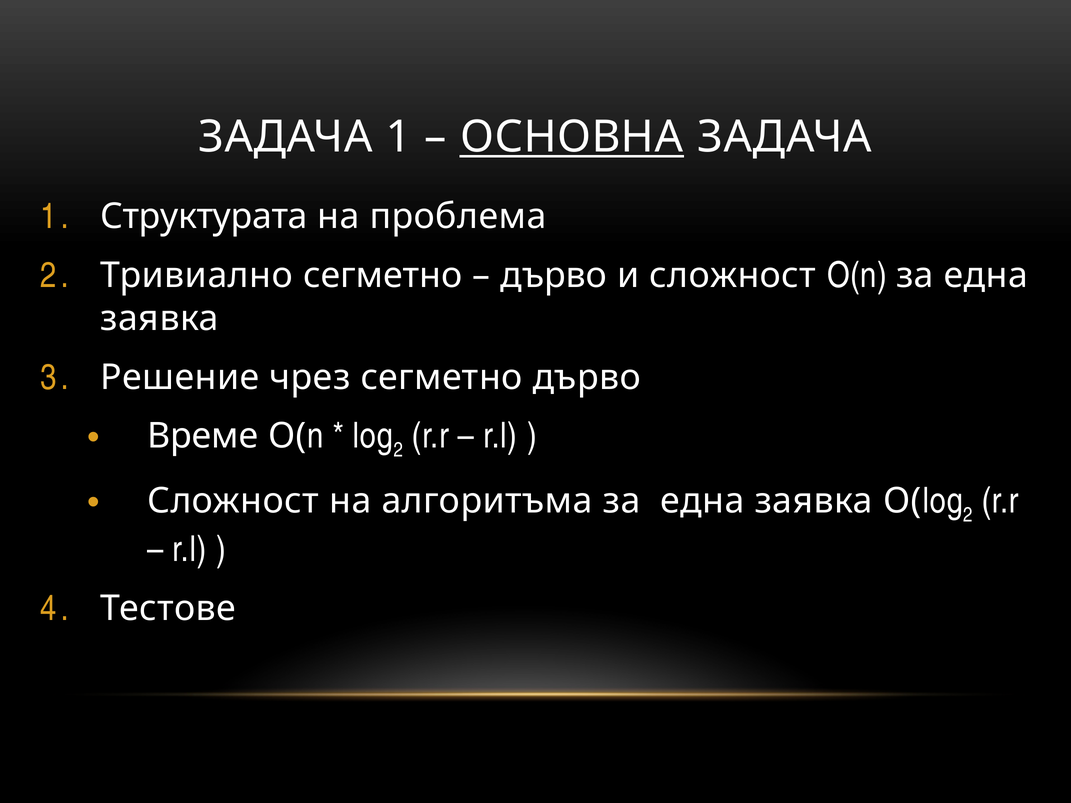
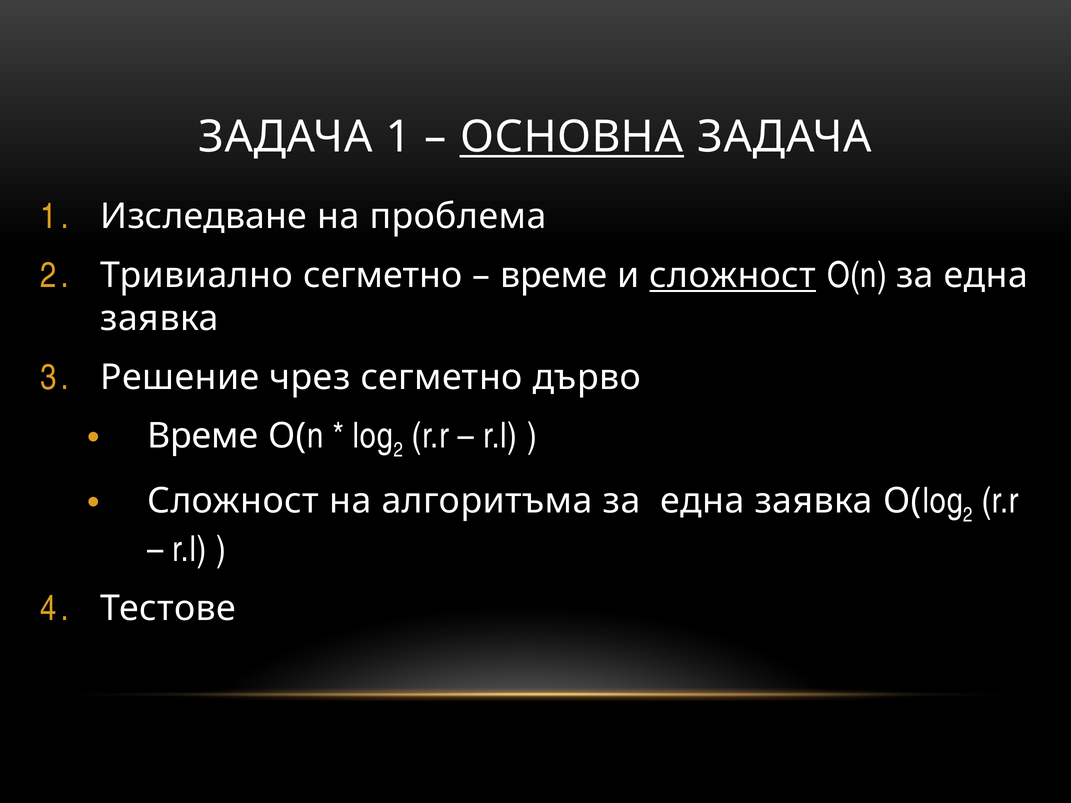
Структурата: Структурата -> Изследване
дърво at (554, 276): дърво -> време
сложност at (733, 276) underline: none -> present
